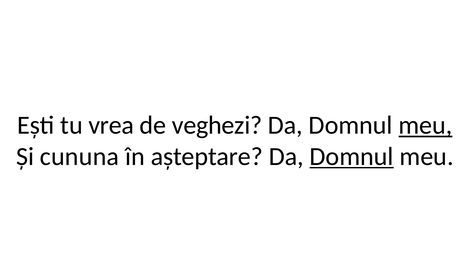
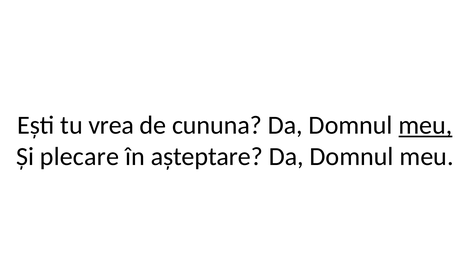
veghezi: veghezi -> cununa
cununa: cununa -> plecare
Domnul at (352, 157) underline: present -> none
